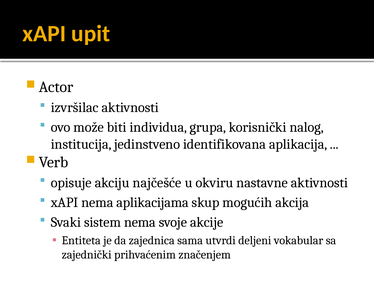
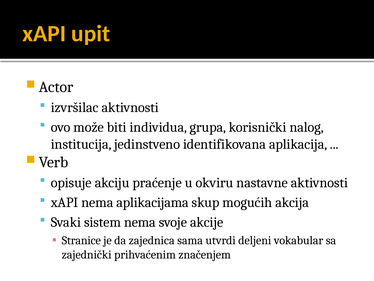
najčešće: najčešće -> praćenje
Entiteta: Entiteta -> Stranice
